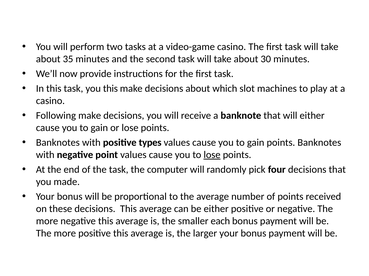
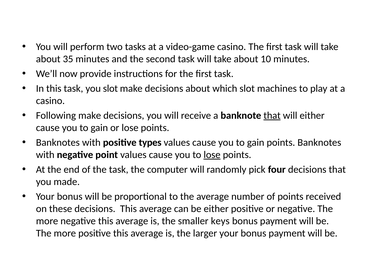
30: 30 -> 10
you this: this -> slot
that at (272, 116) underline: none -> present
each: each -> keys
